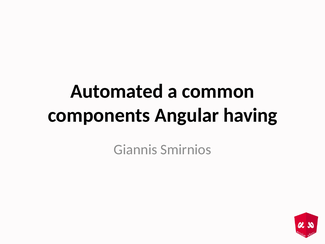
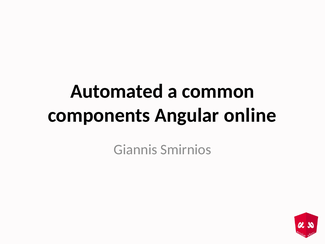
having: having -> online
